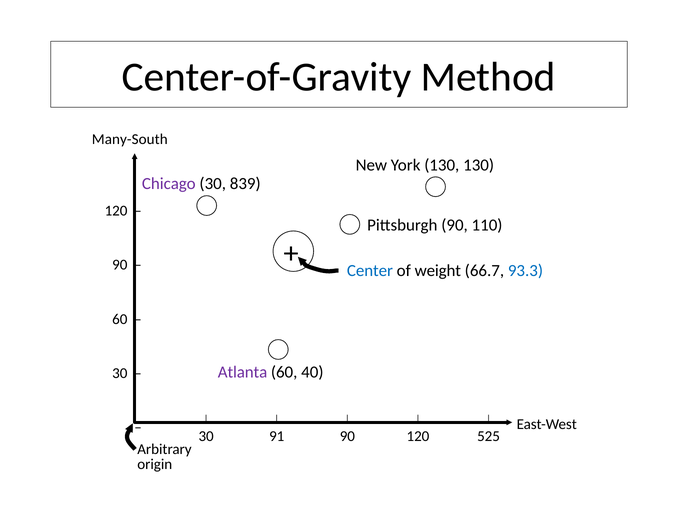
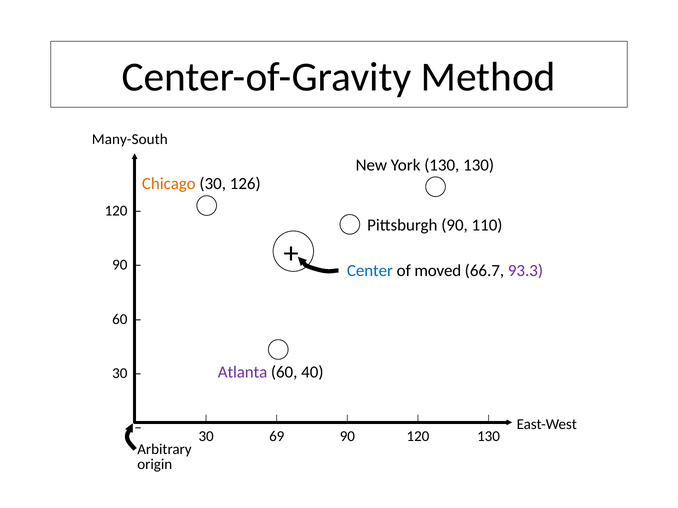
Chicago colour: purple -> orange
839: 839 -> 126
weight: weight -> moved
93.3 colour: blue -> purple
91: 91 -> 69
120 525: 525 -> 130
